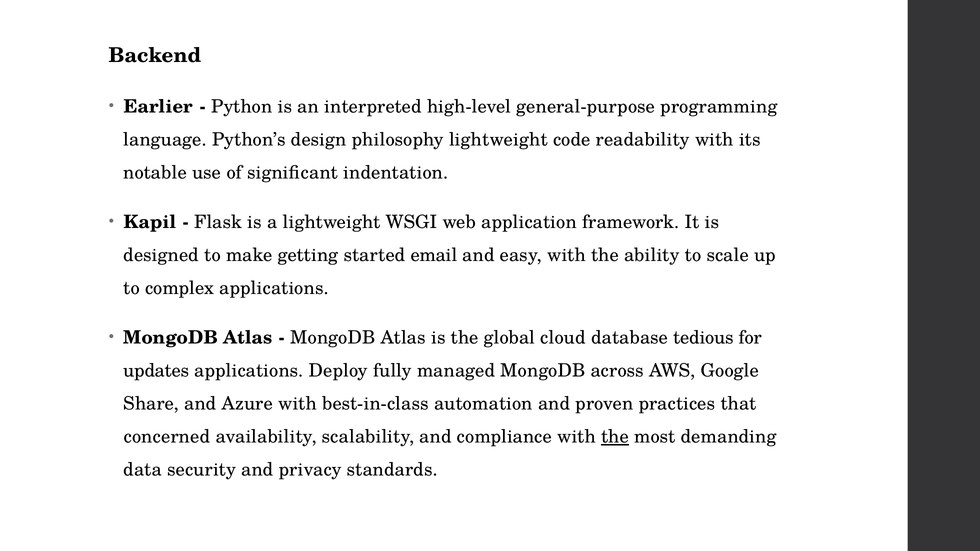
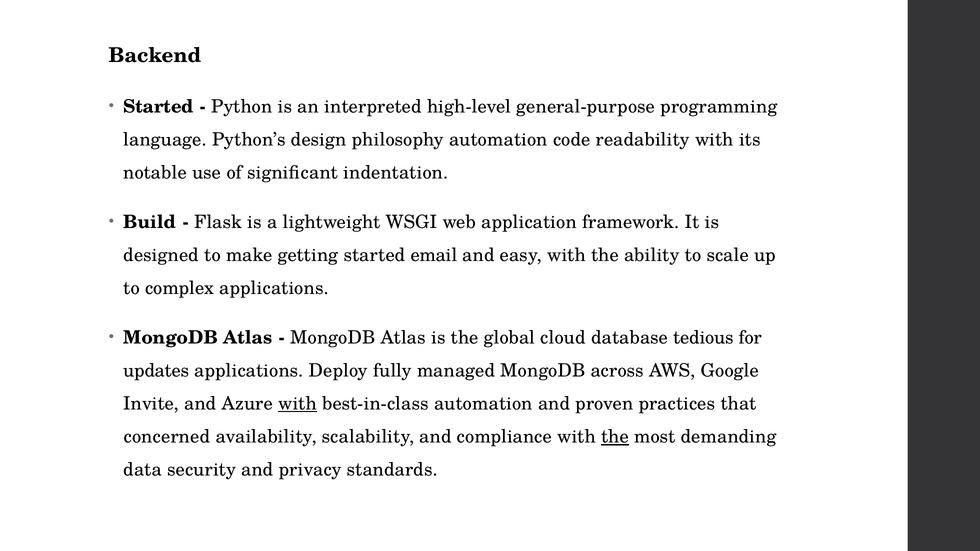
Earlier at (158, 107): Earlier -> Started
philosophy lightweight: lightweight -> automation
Kapil: Kapil -> Build
Share: Share -> Invite
with at (297, 404) underline: none -> present
